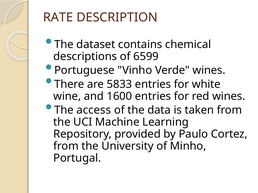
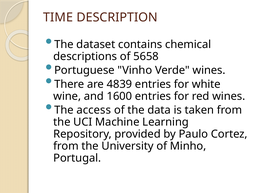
RATE: RATE -> TIME
6599: 6599 -> 5658
5833: 5833 -> 4839
